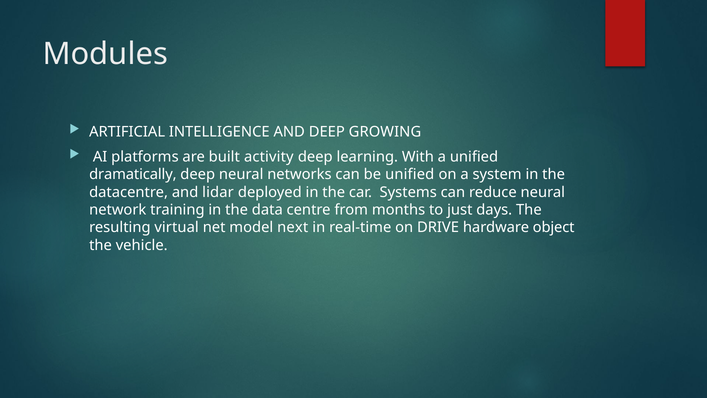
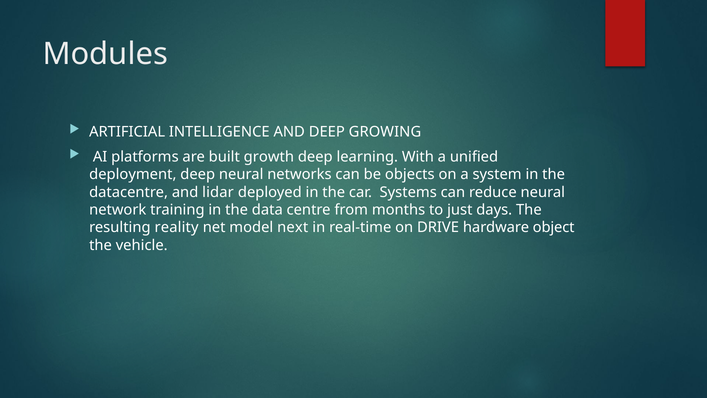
activity: activity -> growth
dramatically: dramatically -> deployment
be unified: unified -> objects
virtual: virtual -> reality
